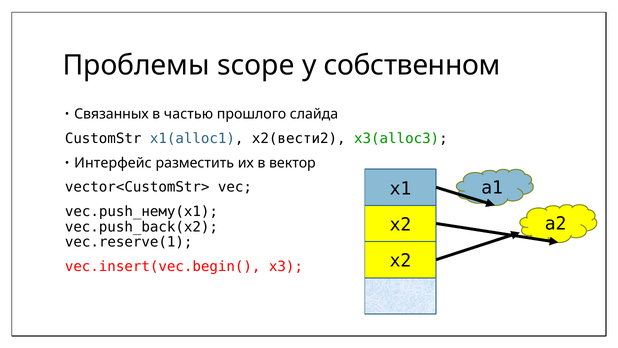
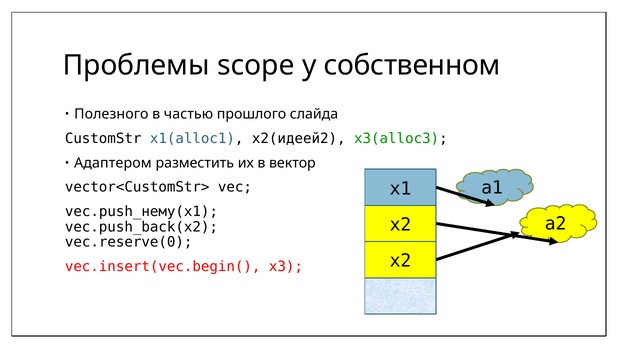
Связанных: Связанных -> Полезного
x2(вести2: x2(вести2 -> x2(идеей2
Интерфейс: Интерфейс -> Адаптером
vec.reserve(1: vec.reserve(1 -> vec.reserve(0
